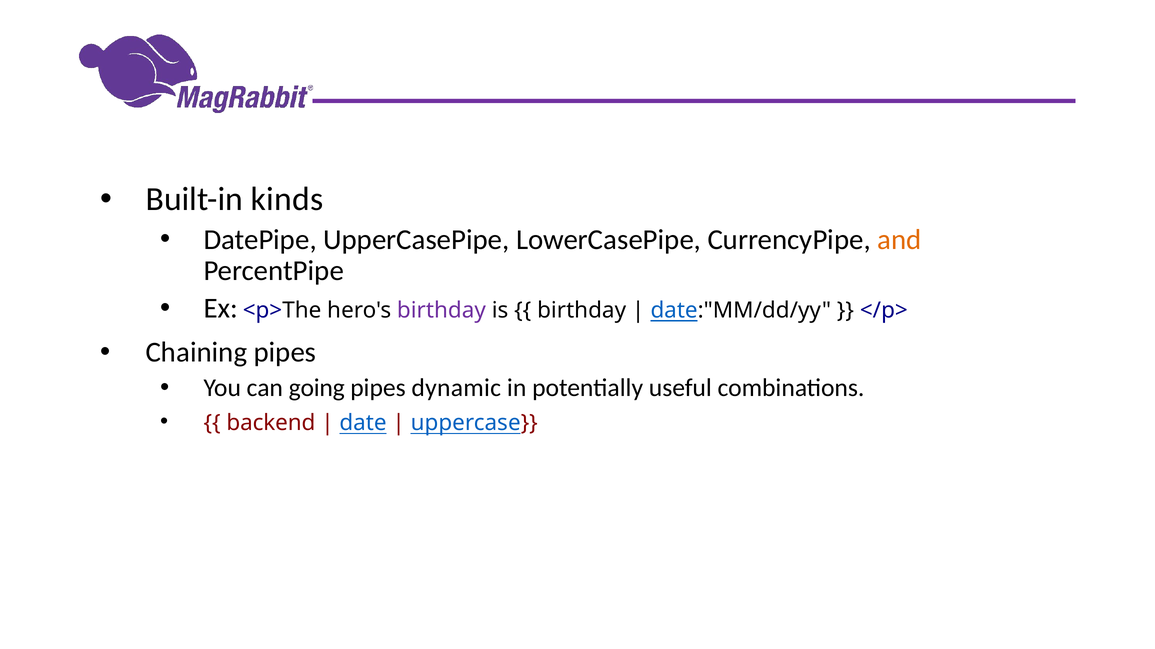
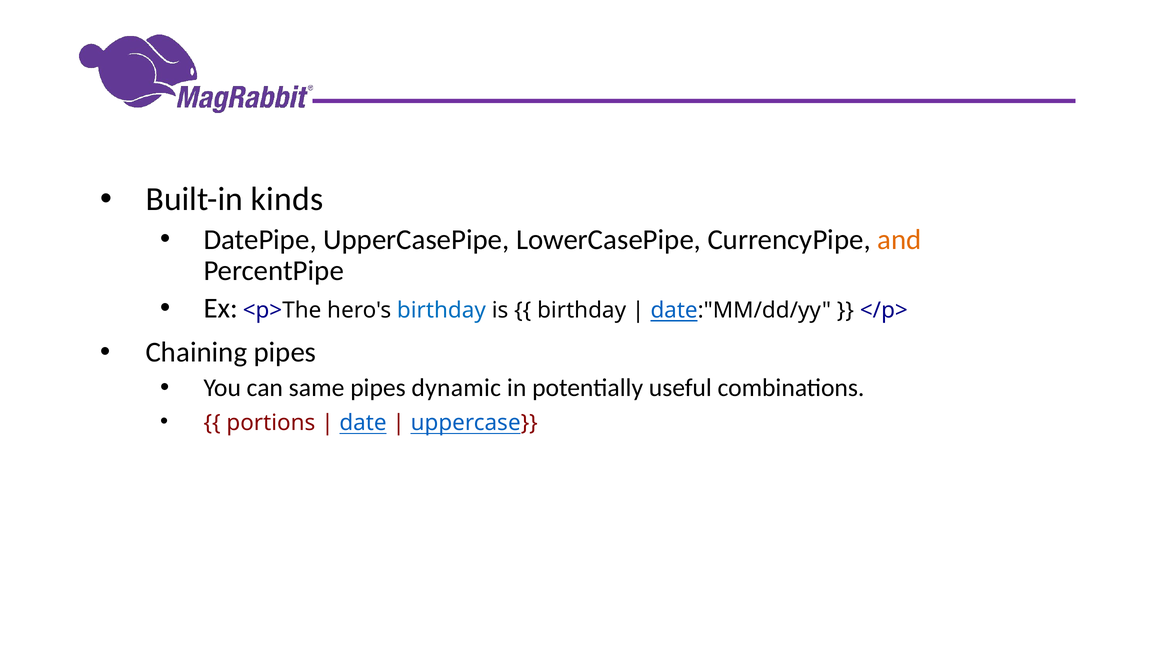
birthday at (441, 311) colour: purple -> blue
going: going -> same
backend: backend -> portions
